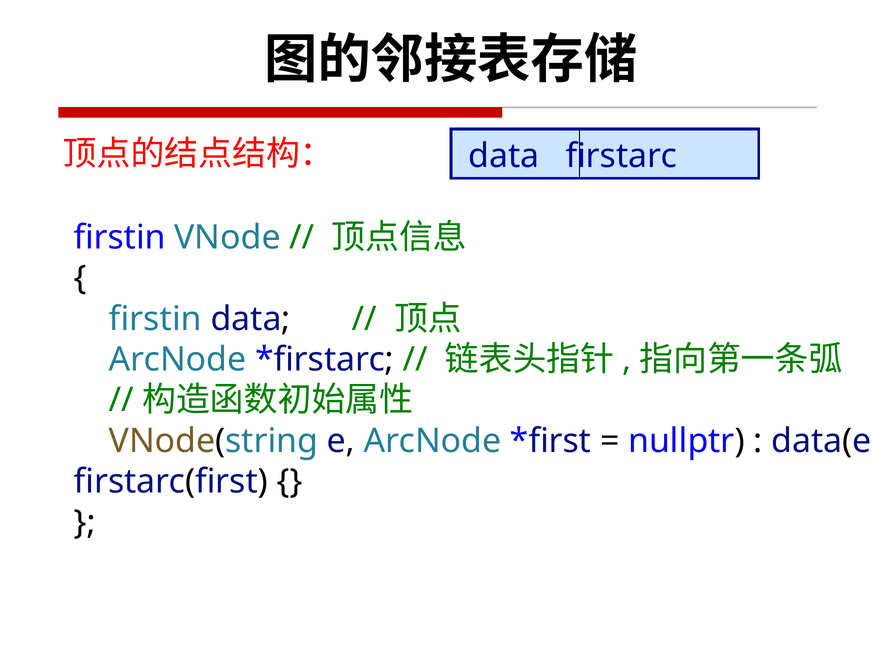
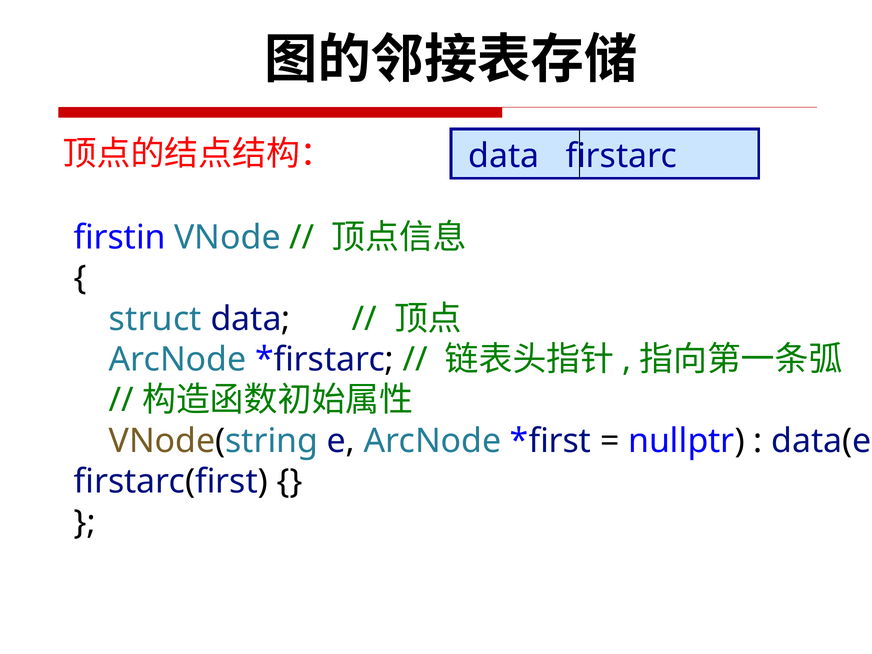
firstin at (155, 319): firstin -> struct
